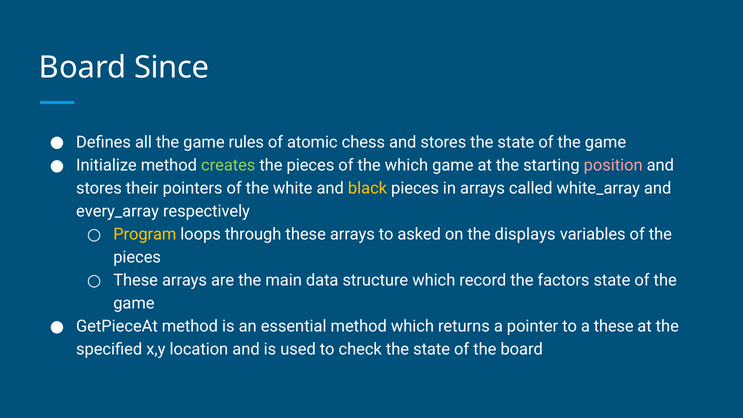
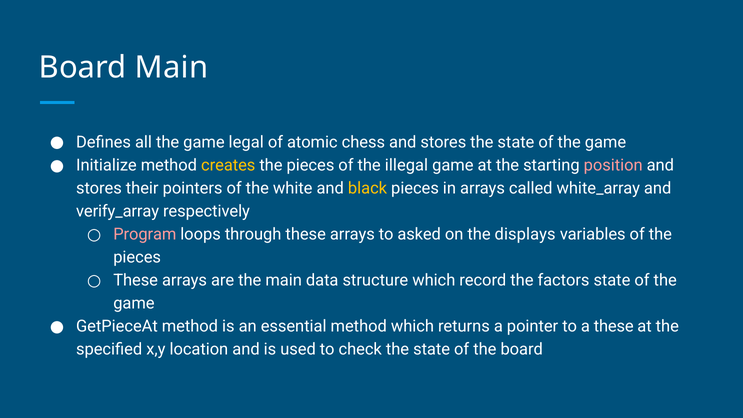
Board Since: Since -> Main
rules: rules -> legal
creates colour: light green -> yellow
the which: which -> illegal
every_array: every_array -> verify_array
Program colour: yellow -> pink
